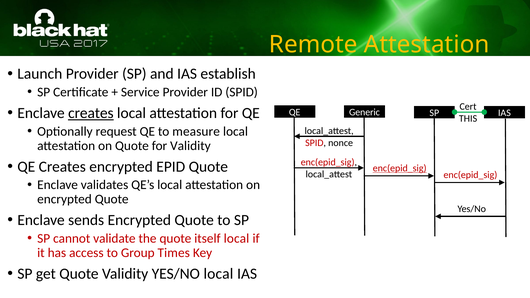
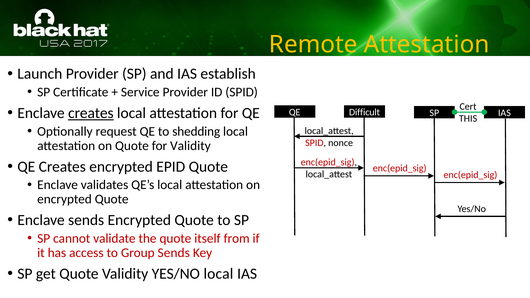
Generic: Generic -> Difficult
measure: measure -> shedding
enc(epid_sig at (400, 168) underline: present -> none
itself local: local -> from
Group Times: Times -> Sends
